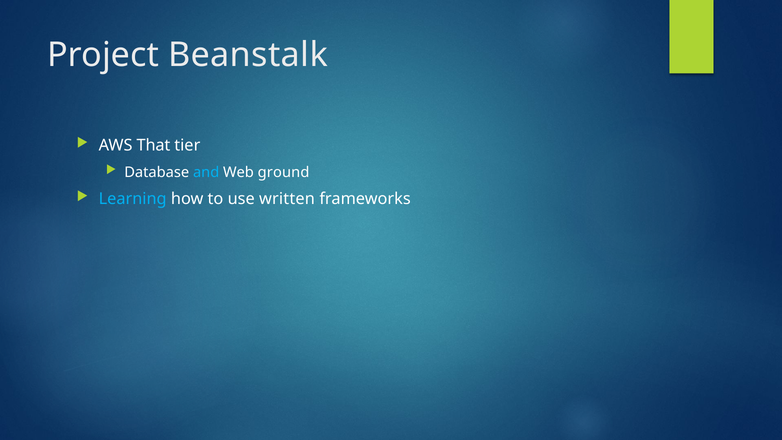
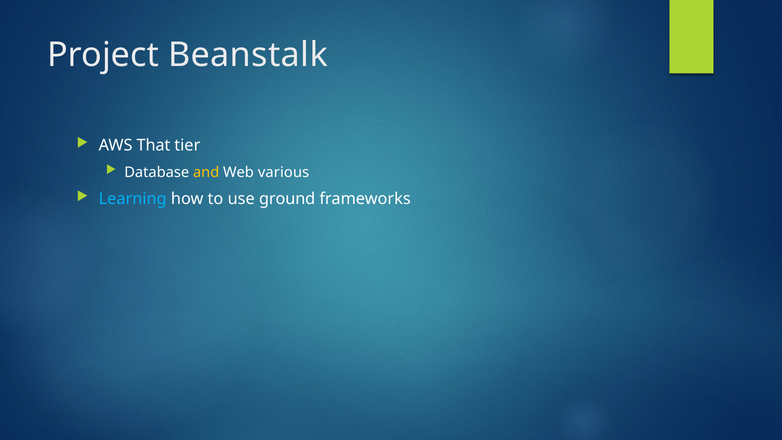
and colour: light blue -> yellow
ground: ground -> various
written: written -> ground
